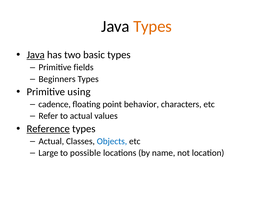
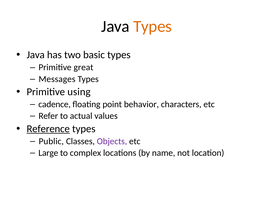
Java at (36, 55) underline: present -> none
fields: fields -> great
Beginners: Beginners -> Messages
Actual at (51, 141): Actual -> Public
Objects colour: blue -> purple
possible: possible -> complex
